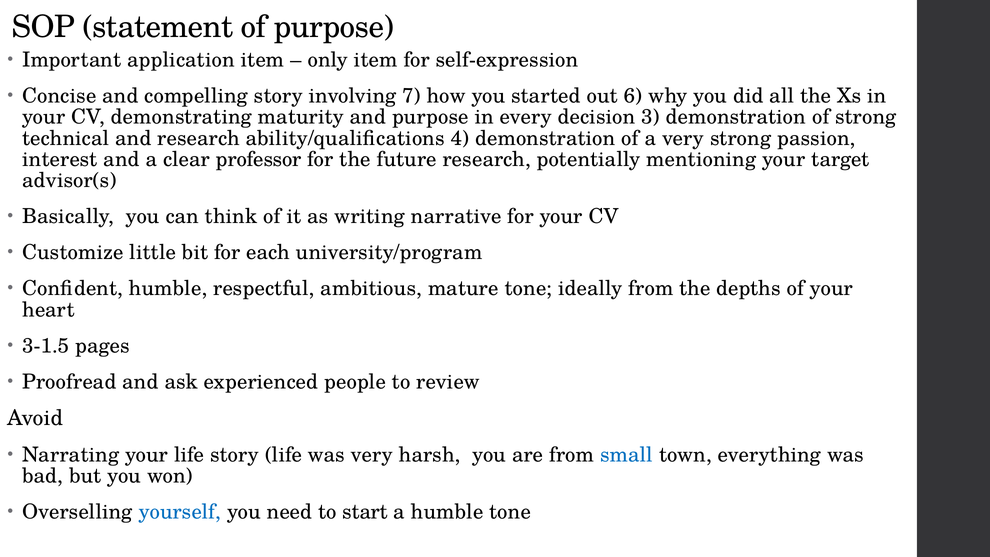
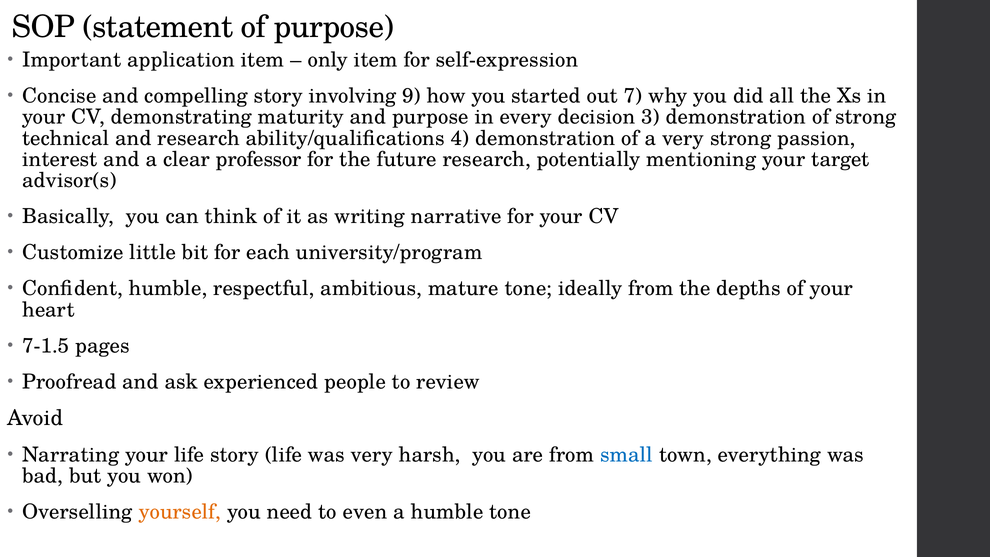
7: 7 -> 9
6: 6 -> 7
3-1.5: 3-1.5 -> 7-1.5
yourself colour: blue -> orange
start: start -> even
